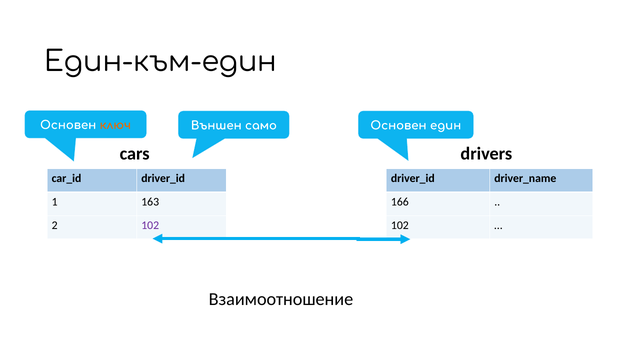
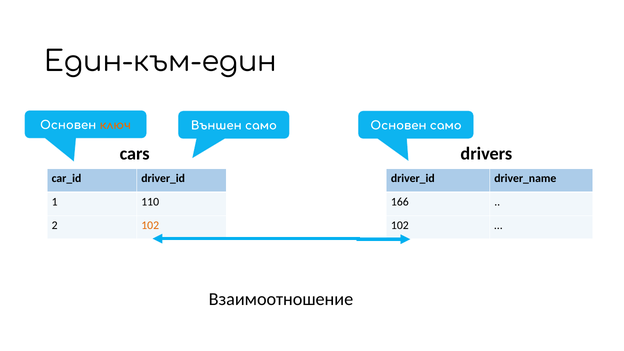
Основен един: един -> само
163: 163 -> 110
102 at (150, 225) colour: purple -> orange
